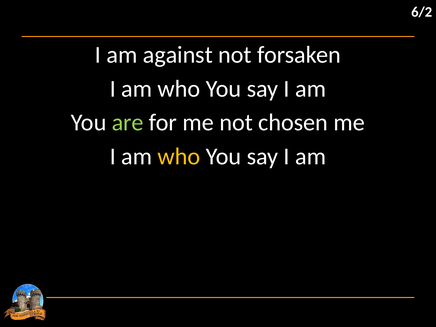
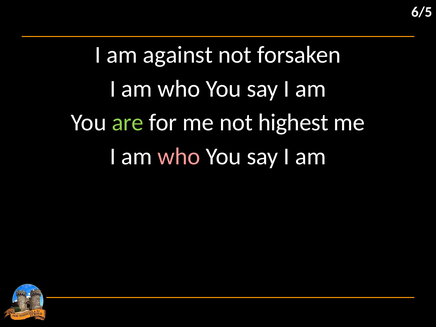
6/2: 6/2 -> 6/5
chosen: chosen -> highest
who at (179, 157) colour: yellow -> pink
